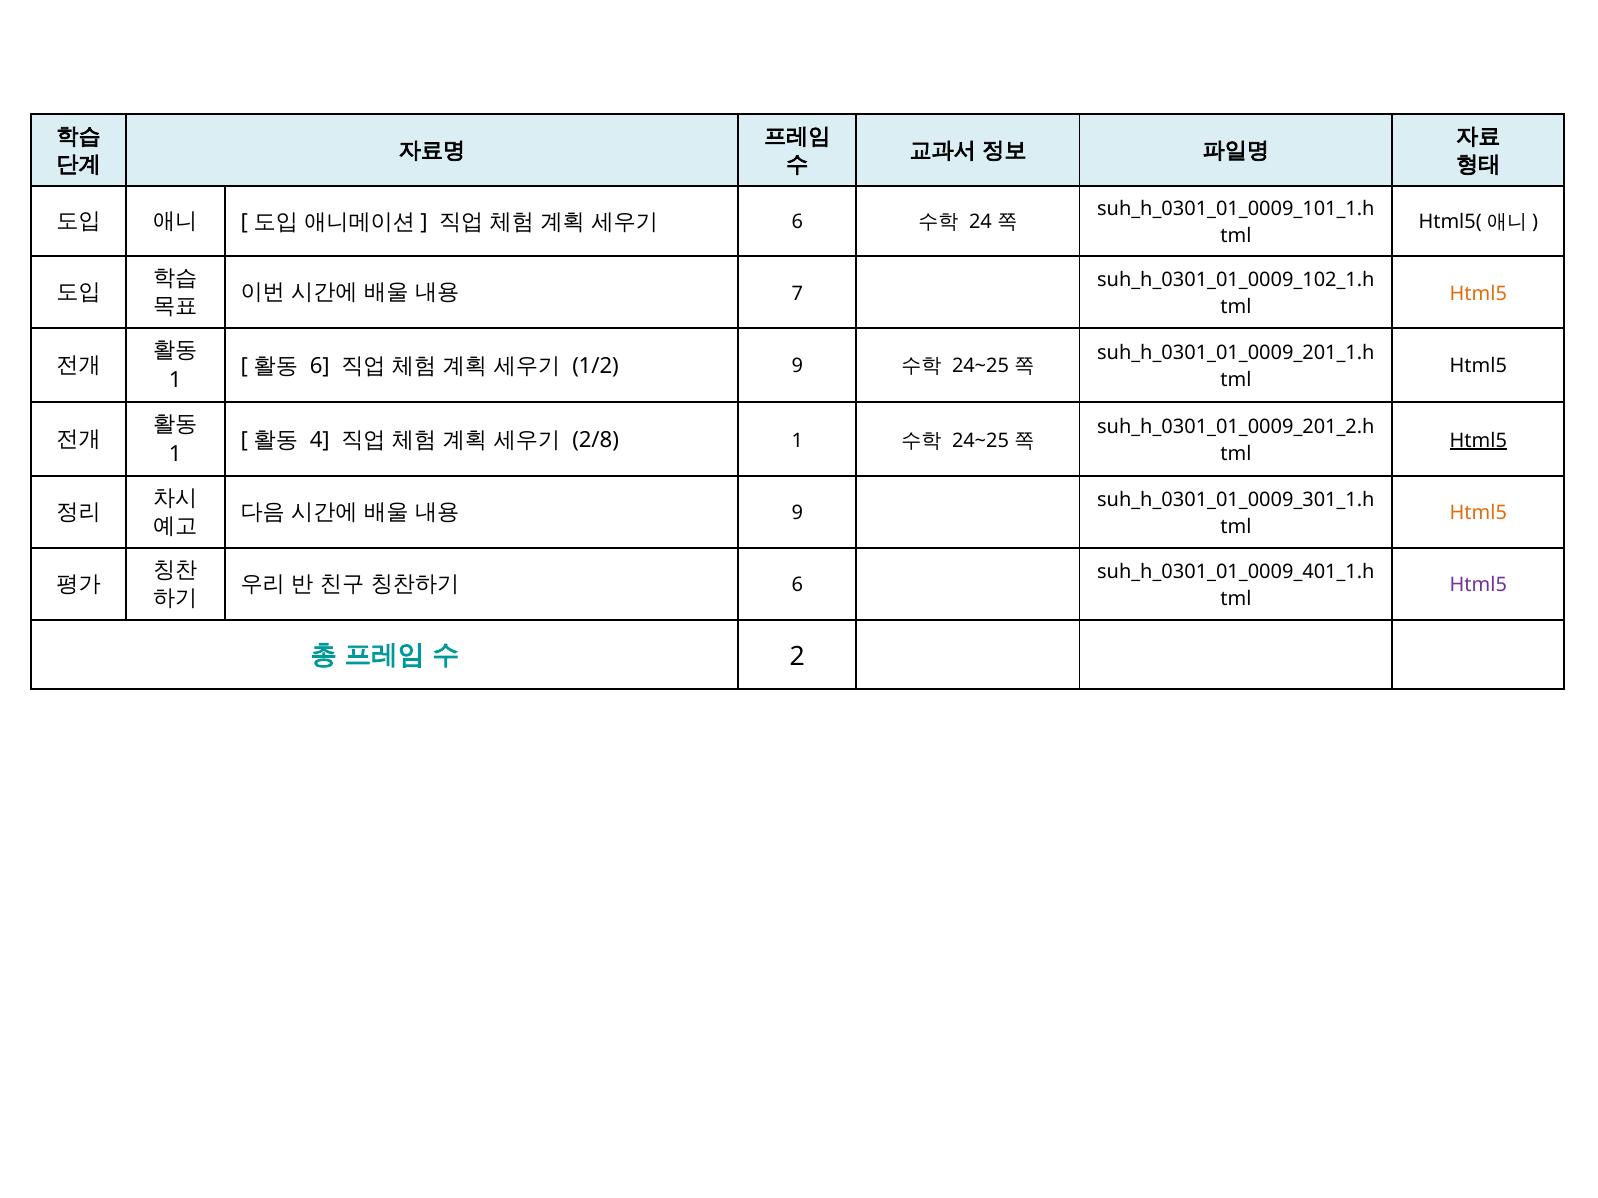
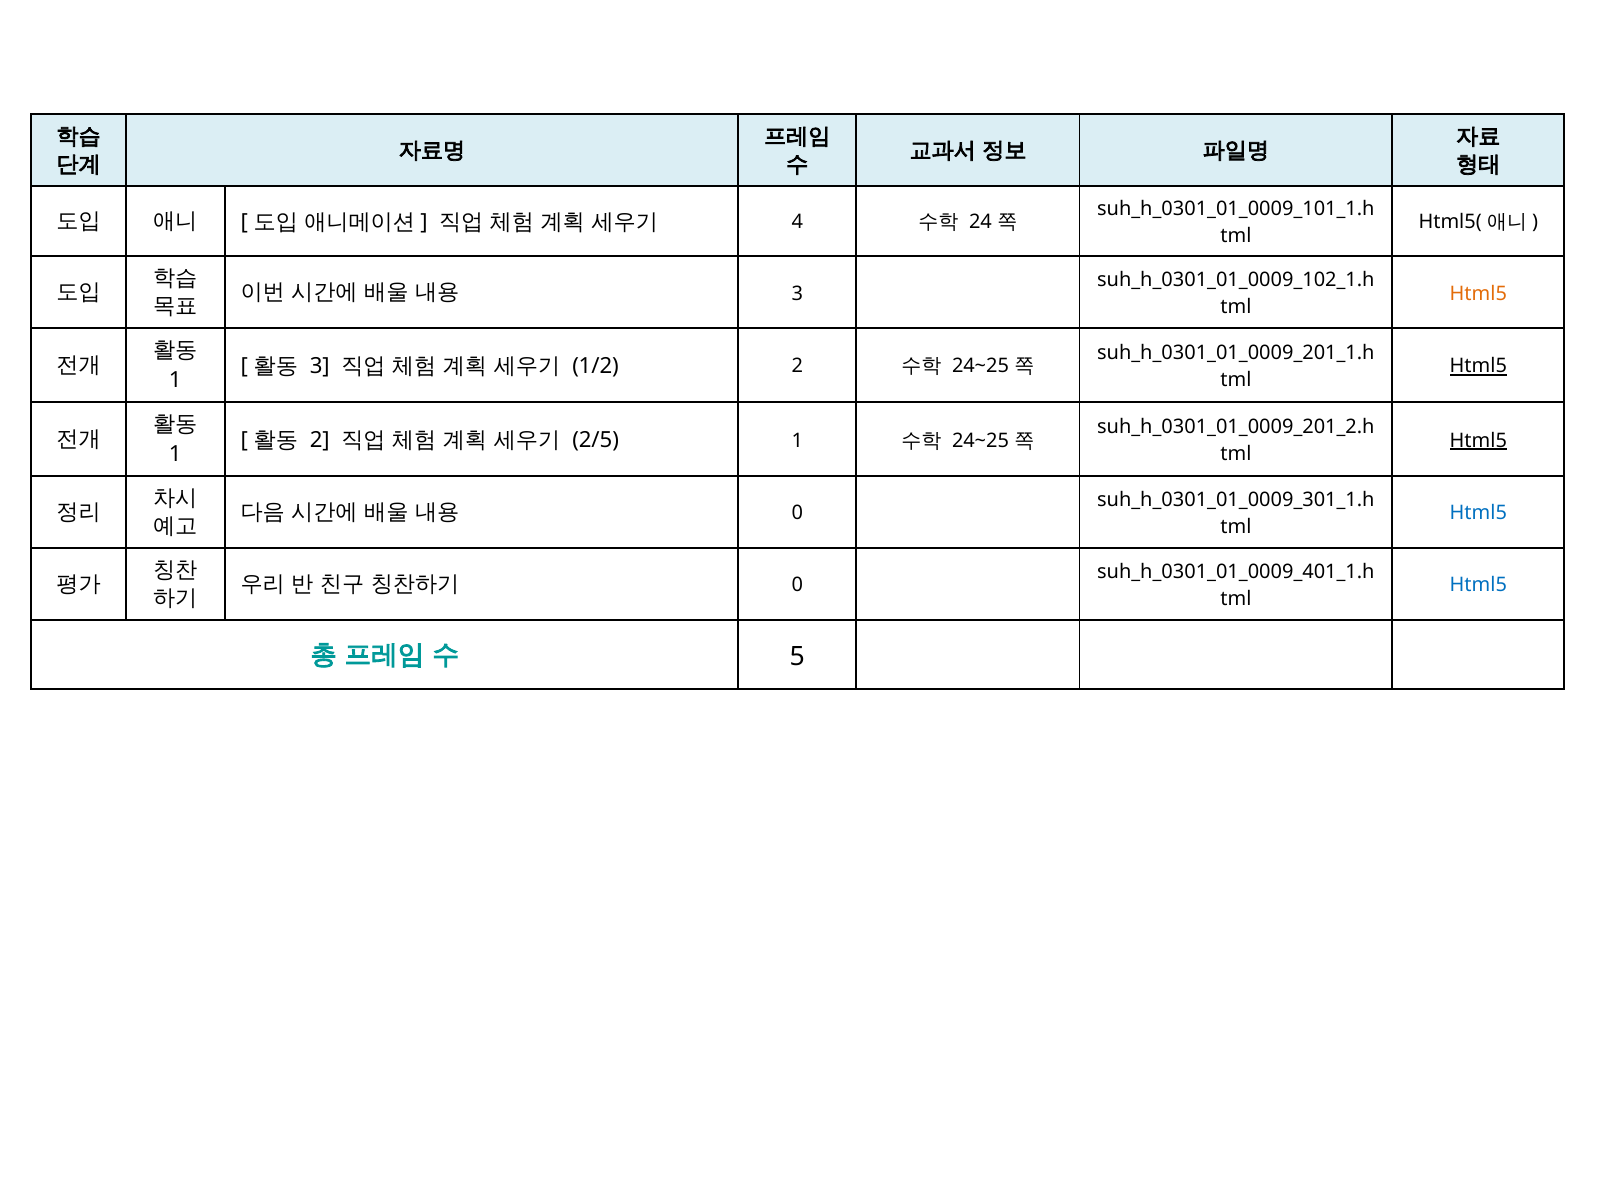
6 at (797, 222): 6 -> 4
7 at (797, 294): 7 -> 3
6 at (320, 367): 6 -> 3
1/2 9: 9 -> 2
Html5 at (1478, 367) underline: none -> present
4 at (320, 441): 4 -> 2
2/8: 2/8 -> 2/5
9 at (797, 514): 9 -> 0
Html5 at (1478, 514) colour: orange -> blue
6 at (797, 585): 6 -> 0
Html5 at (1478, 585) colour: purple -> blue
2: 2 -> 5
